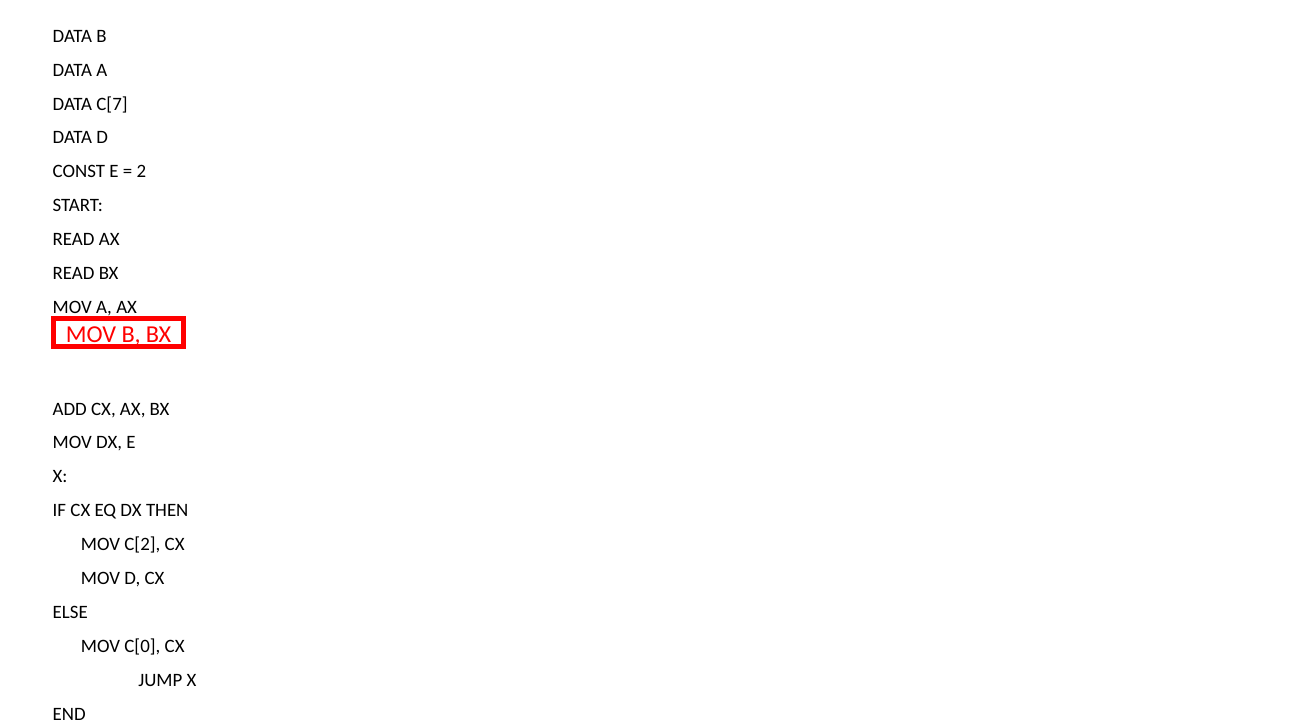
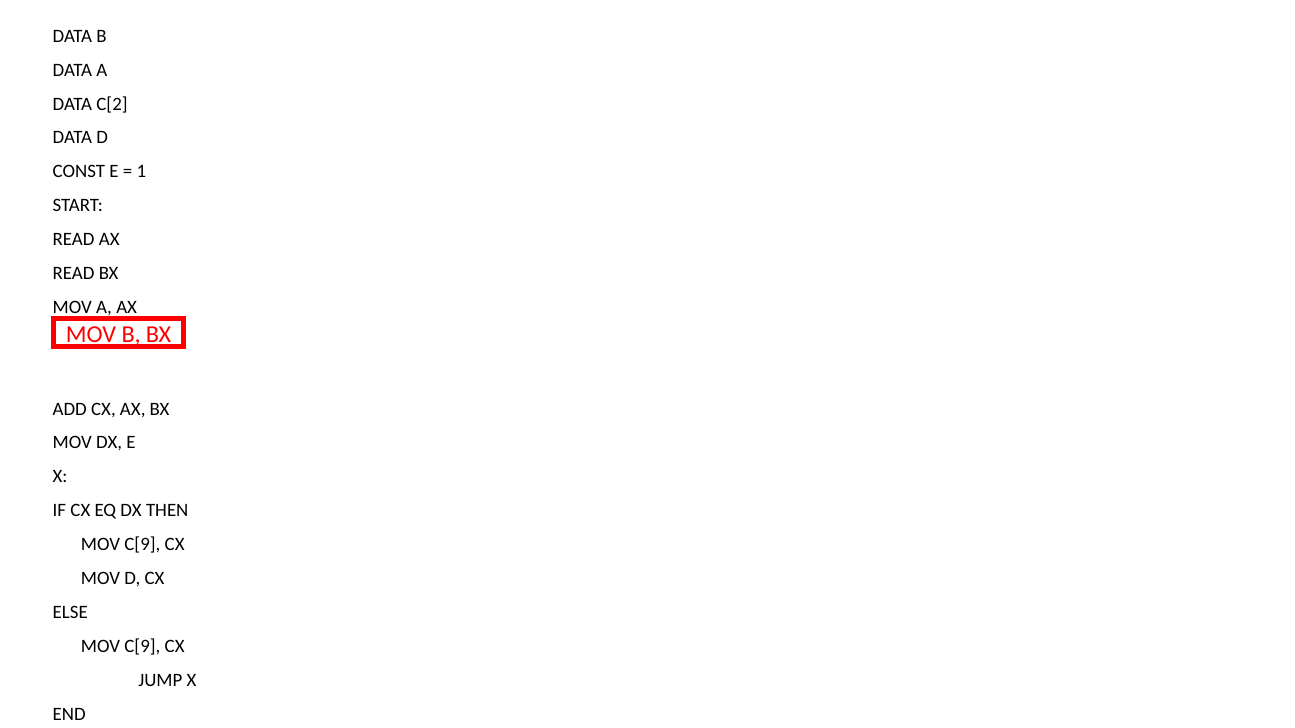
C[7: C[7 -> C[2
2: 2 -> 1
C[2 at (142, 545): C[2 -> C[9
C[0 at (142, 646): C[0 -> C[9
